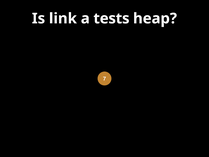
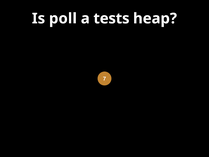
link: link -> poll
